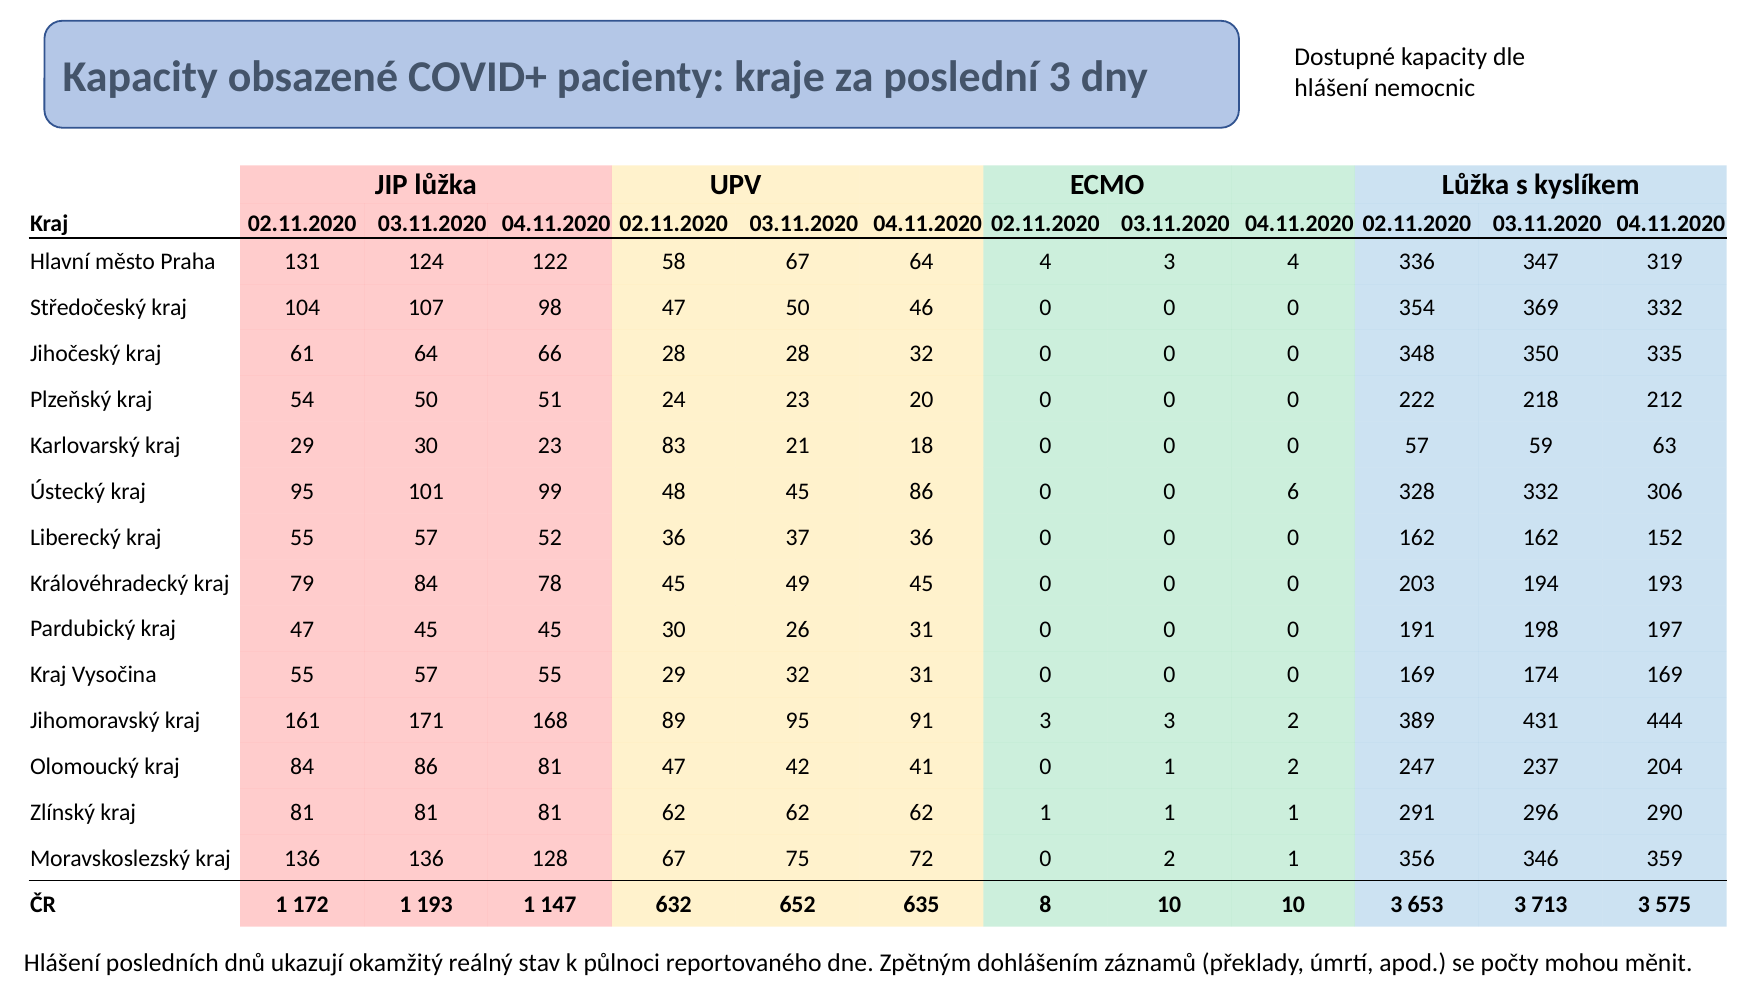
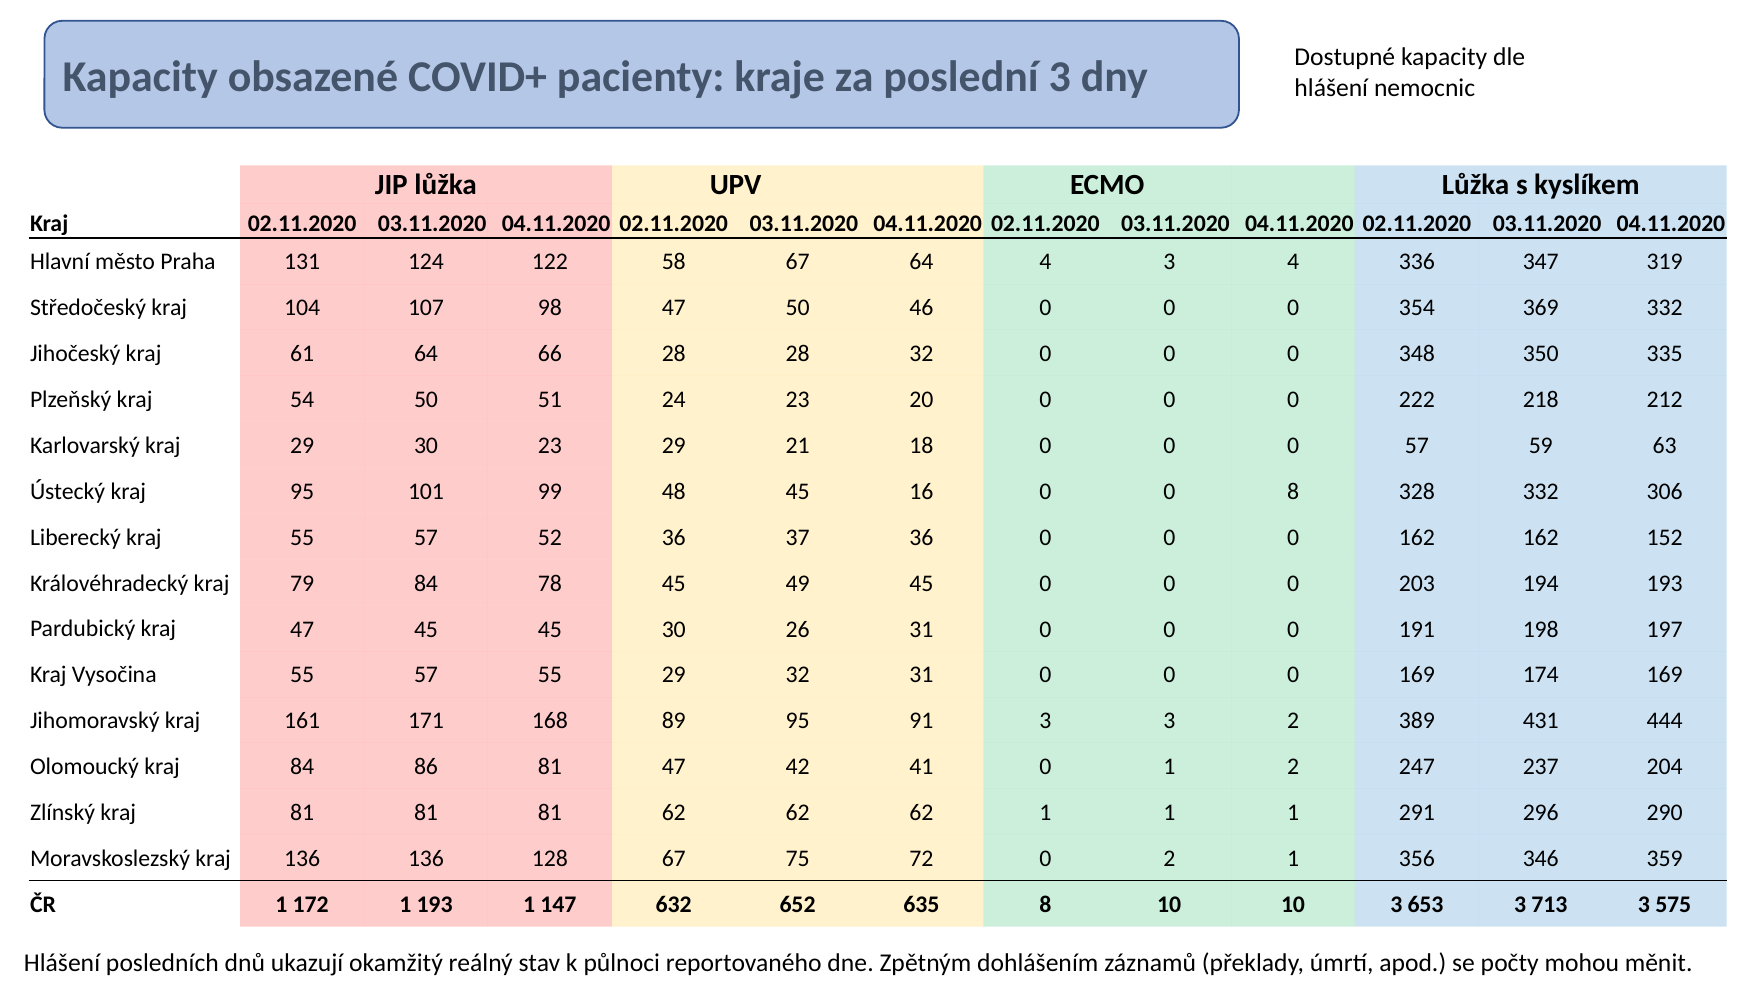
23 83: 83 -> 29
45 86: 86 -> 16
0 6: 6 -> 8
